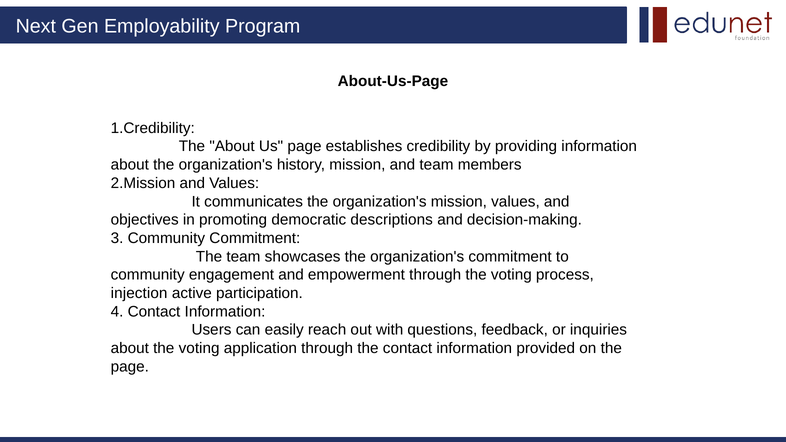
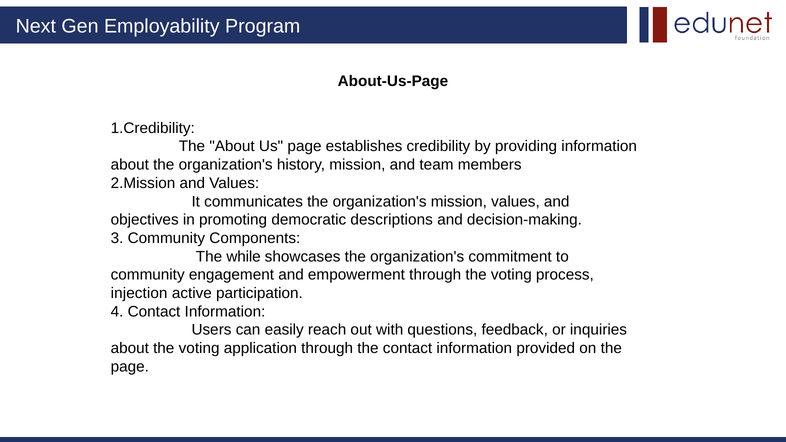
Community Commitment: Commitment -> Components
The team: team -> while
